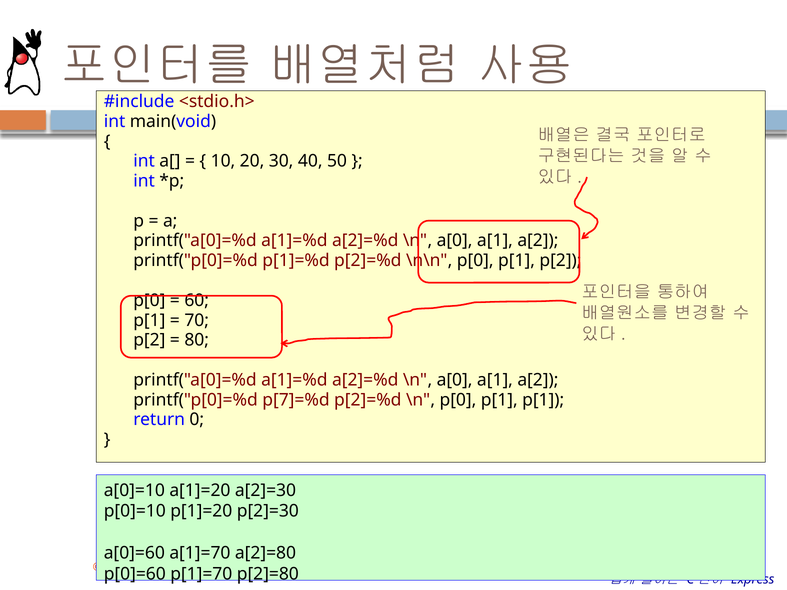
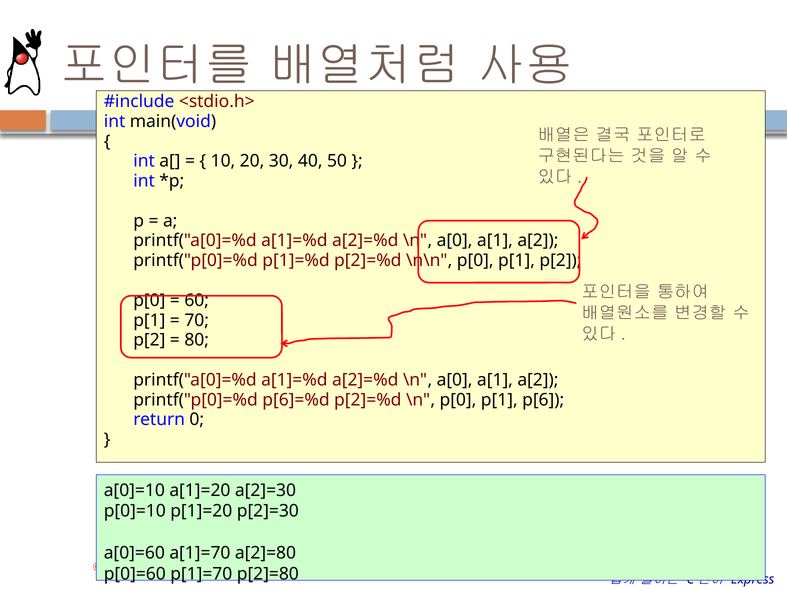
p[7]=%d: p[7]=%d -> p[6]=%d
p[1 p[1: p[1 -> p[6
